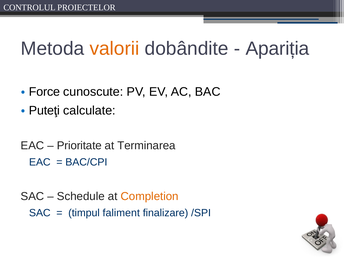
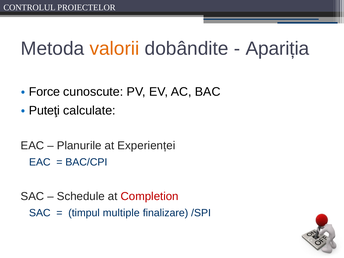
Prioritate: Prioritate -> Planurile
Terminarea: Terminarea -> Experienței
Completion colour: orange -> red
faliment: faliment -> multiple
